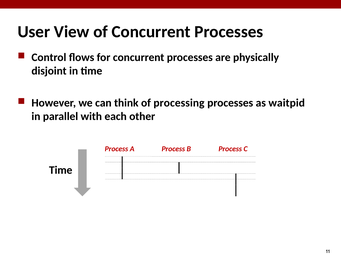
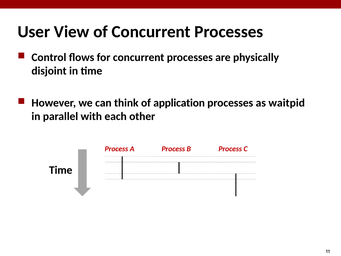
processing: processing -> application
